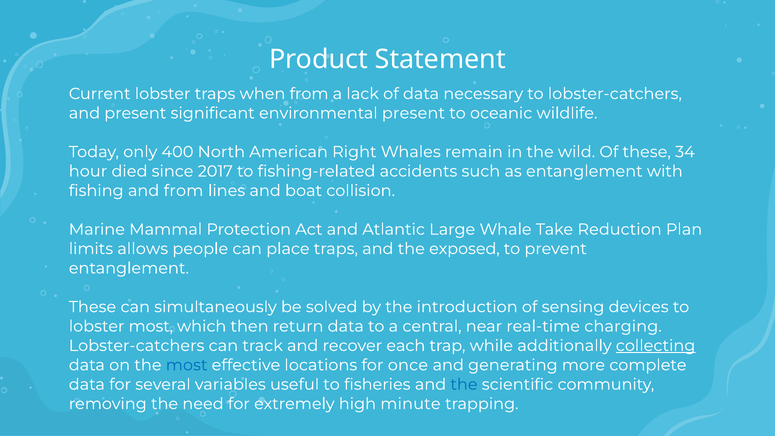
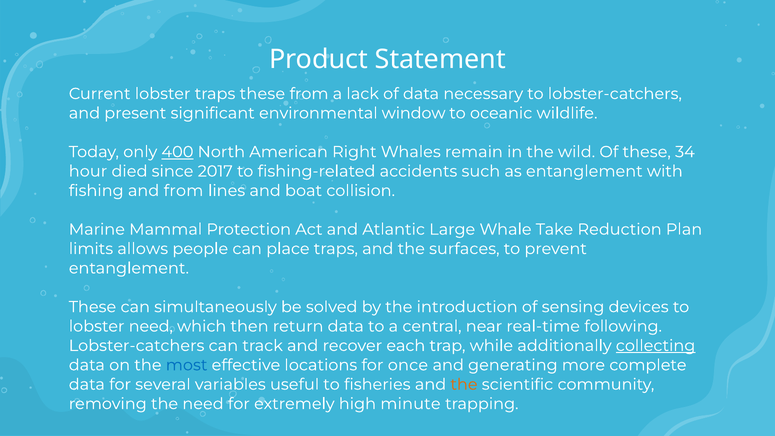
traps when: when -> these
environmental present: present -> window
400 underline: none -> present
exposed: exposed -> surfaces
lobster most: most -> need
charging: charging -> following
the at (464, 384) colour: blue -> orange
